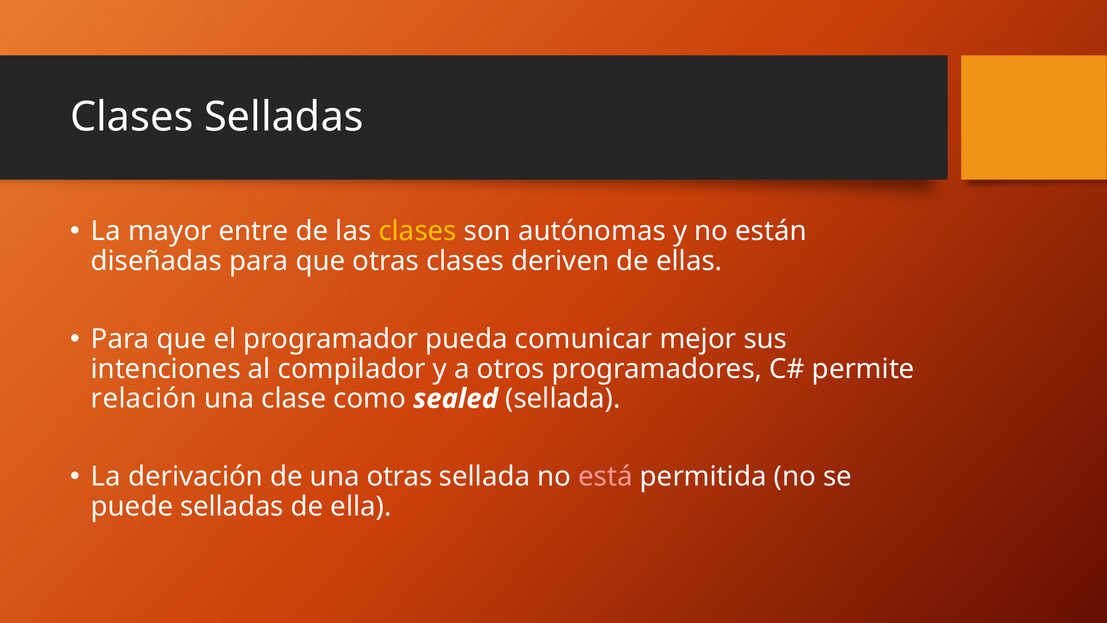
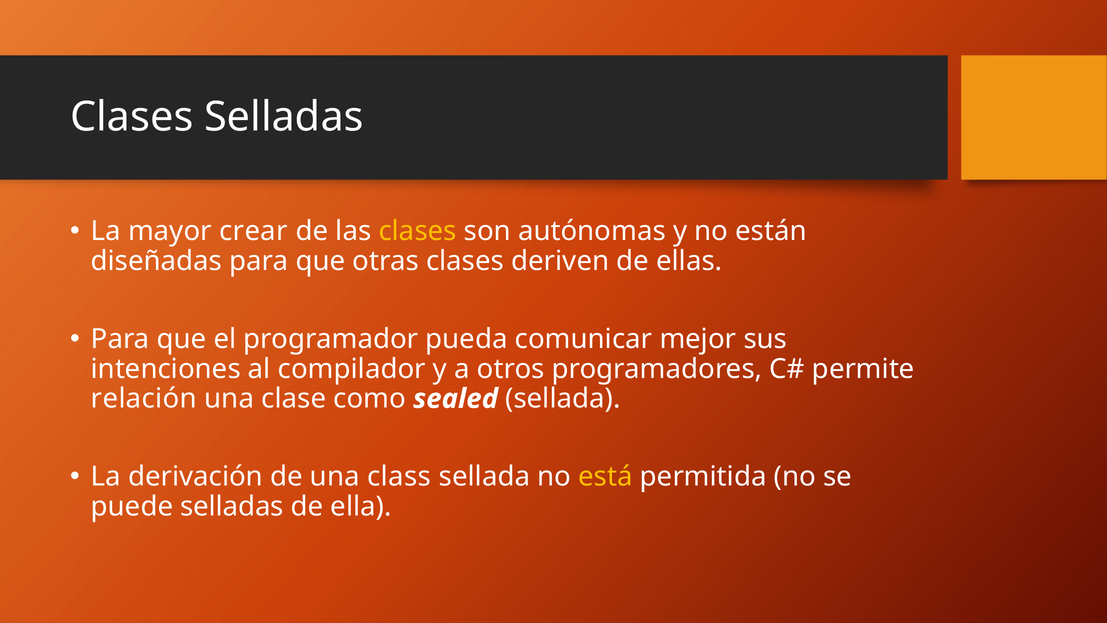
entre: entre -> crear
una otras: otras -> class
está colour: pink -> yellow
